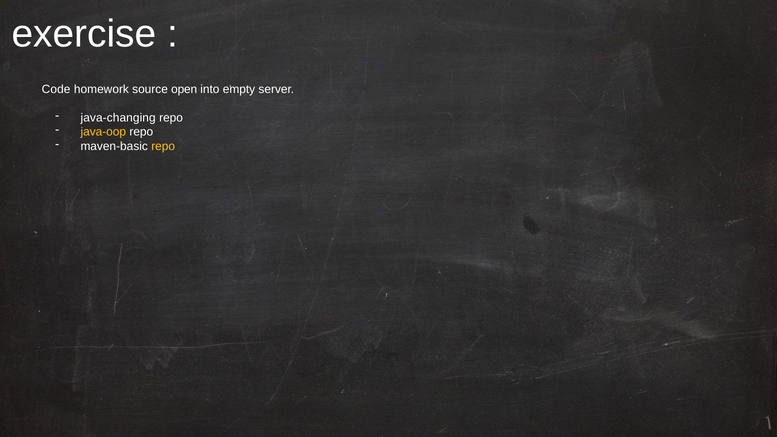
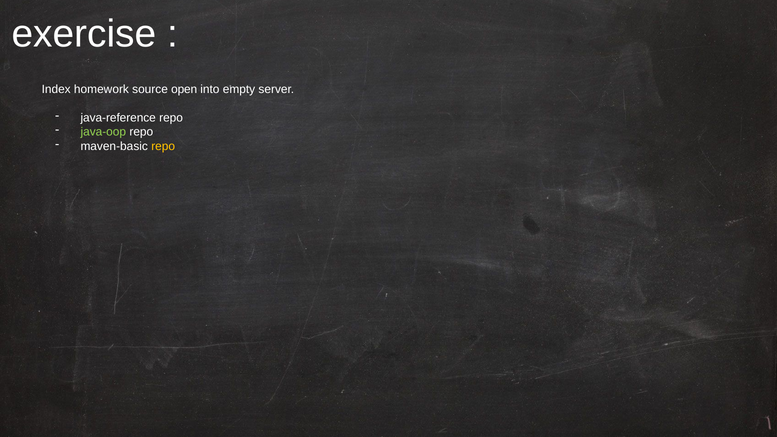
Code: Code -> Index
java-changing: java-changing -> java-reference
java-oop colour: yellow -> light green
